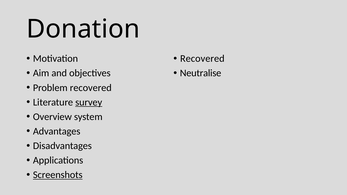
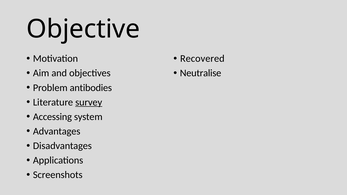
Donation: Donation -> Objective
Problem recovered: recovered -> antibodies
Overview: Overview -> Accessing
Screenshots underline: present -> none
